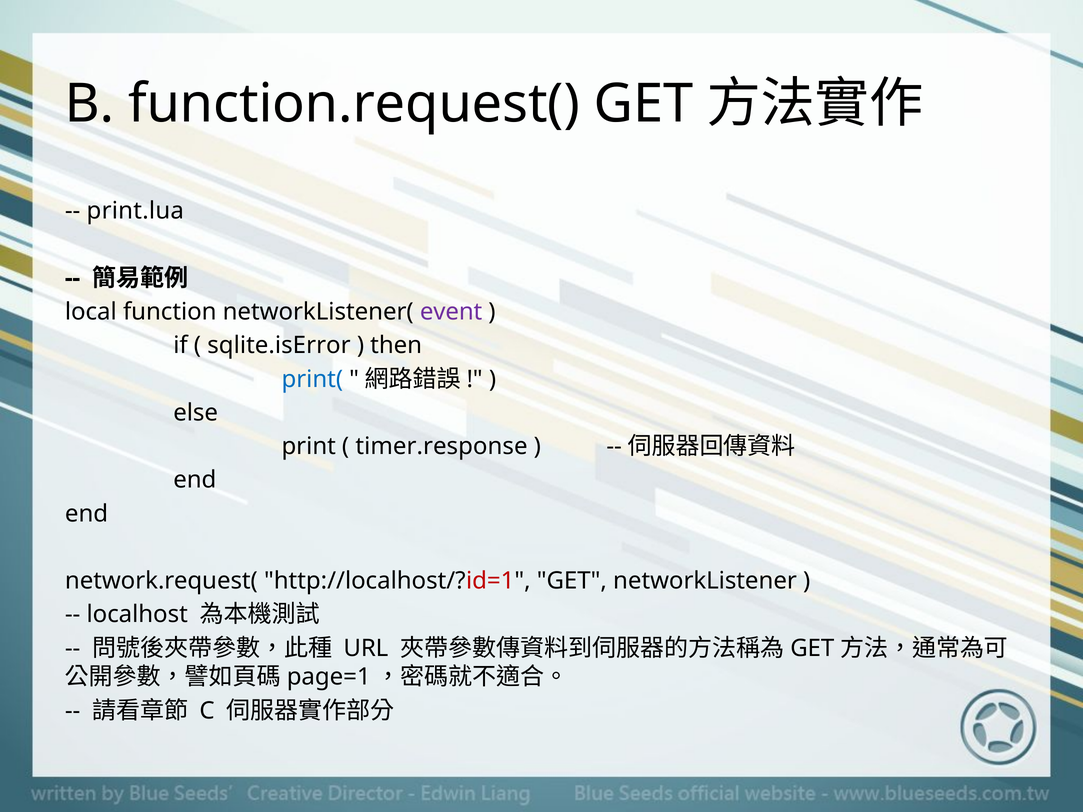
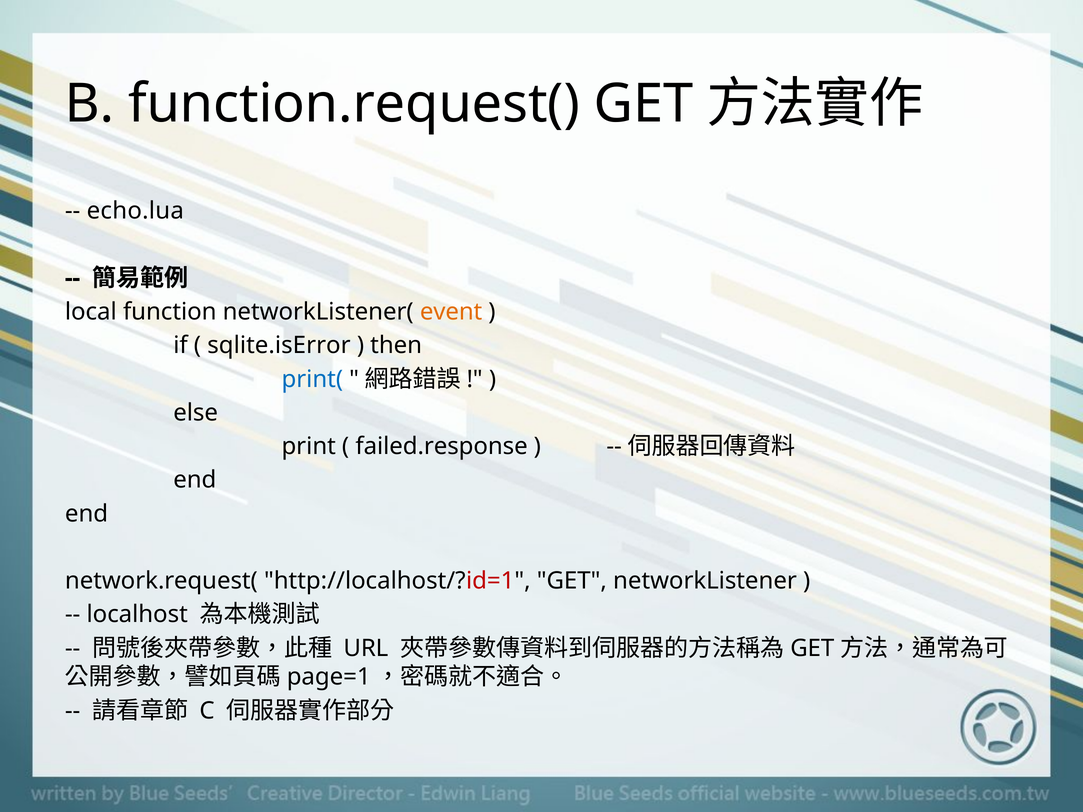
print.lua: print.lua -> echo.lua
event colour: purple -> orange
timer.response: timer.response -> failed.response
